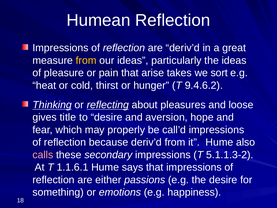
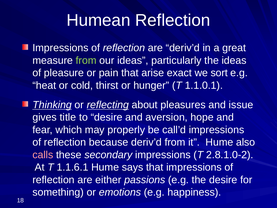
from at (86, 60) colour: yellow -> light green
takes: takes -> exact
9.4.6.2: 9.4.6.2 -> 1.1.0.1
loose: loose -> issue
5.1.1.3-2: 5.1.1.3-2 -> 2.8.1.0-2
